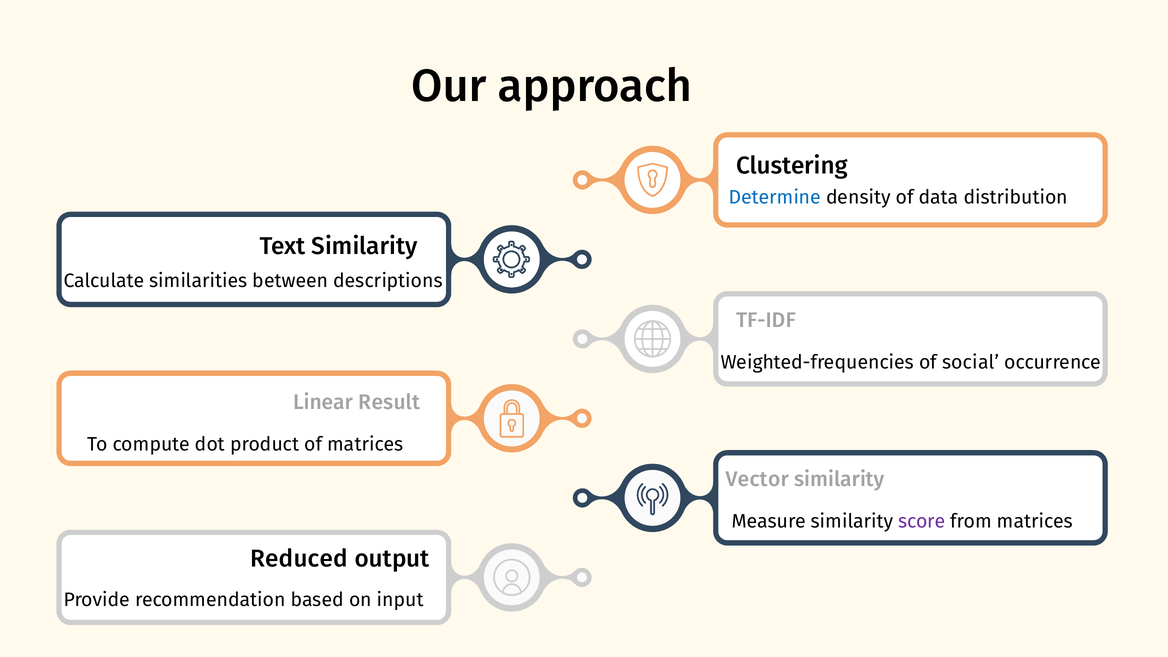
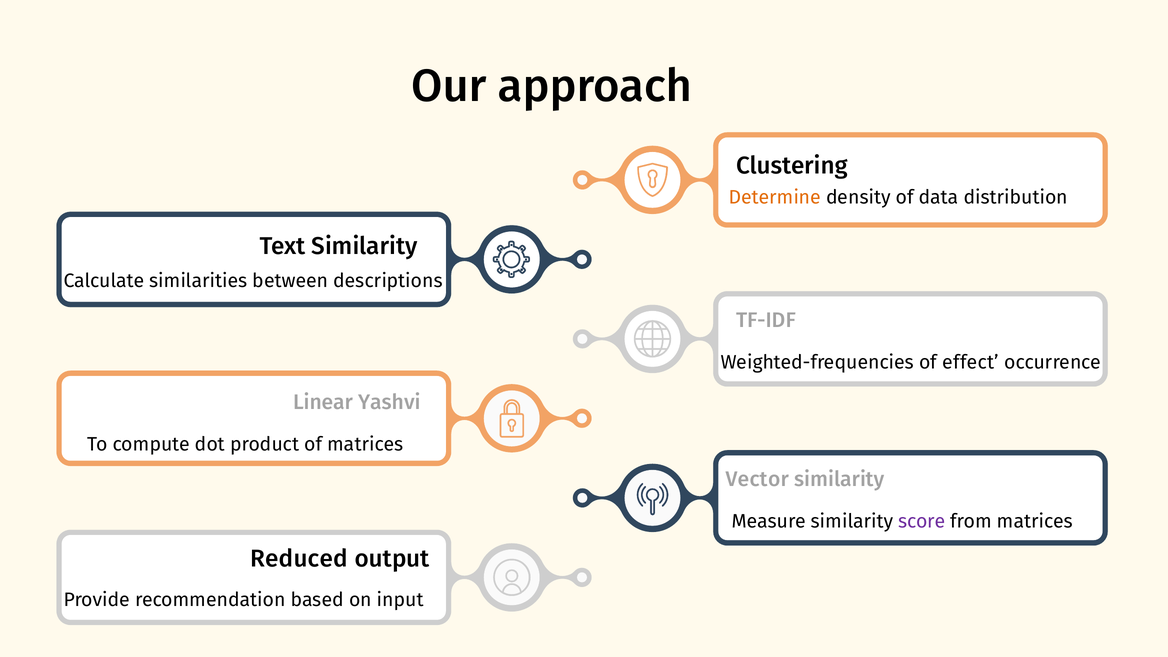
Determine colour: blue -> orange
social: social -> effect
Result: Result -> Yashvi
